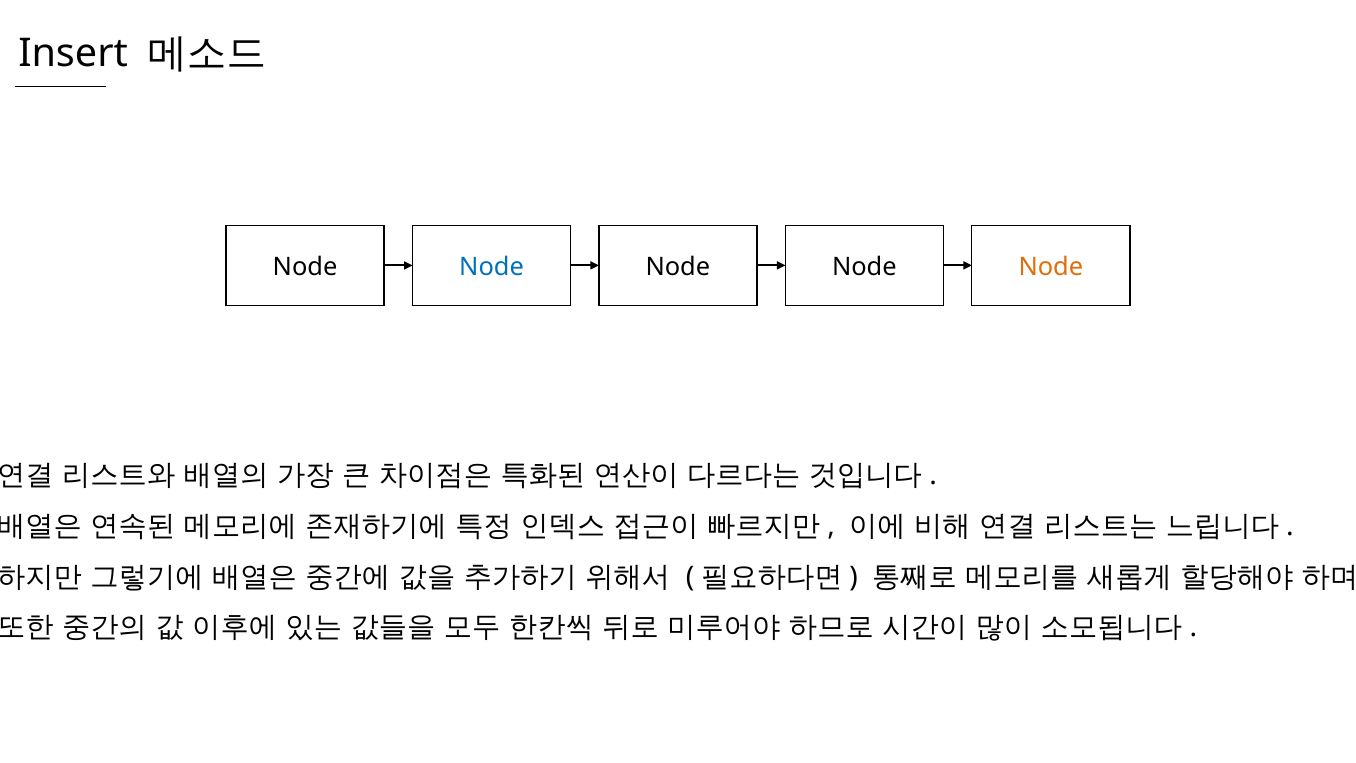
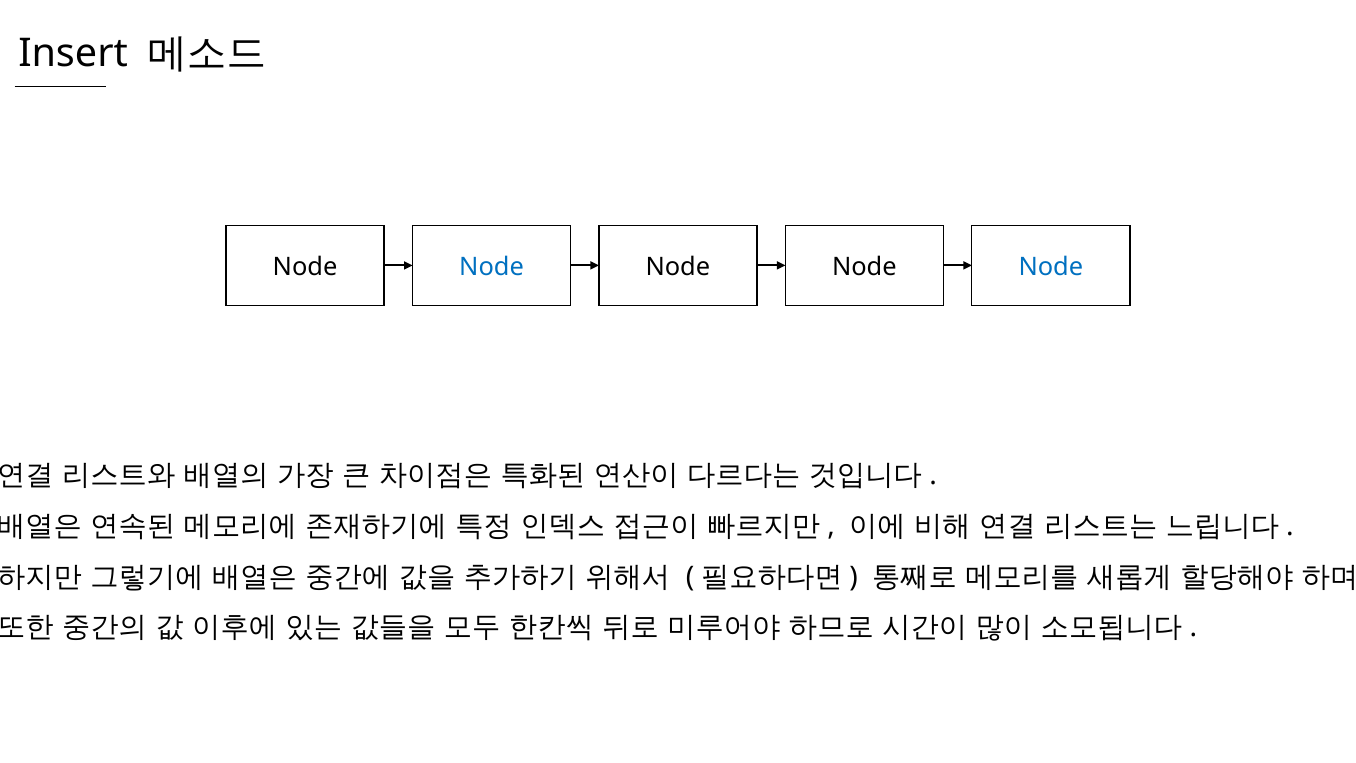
Node at (1051, 267) colour: orange -> blue
